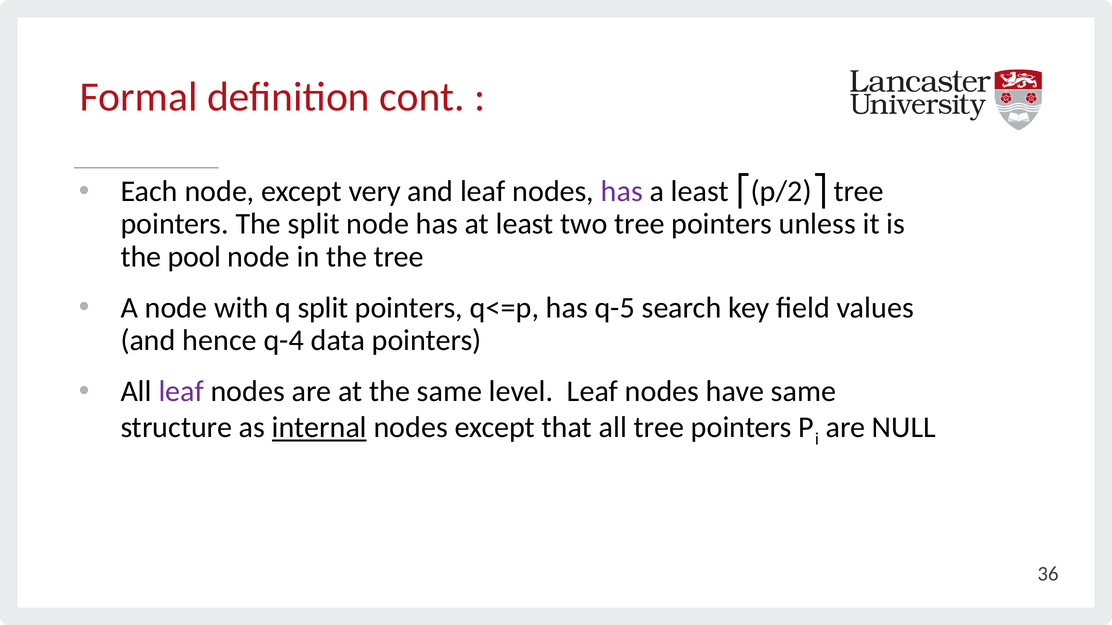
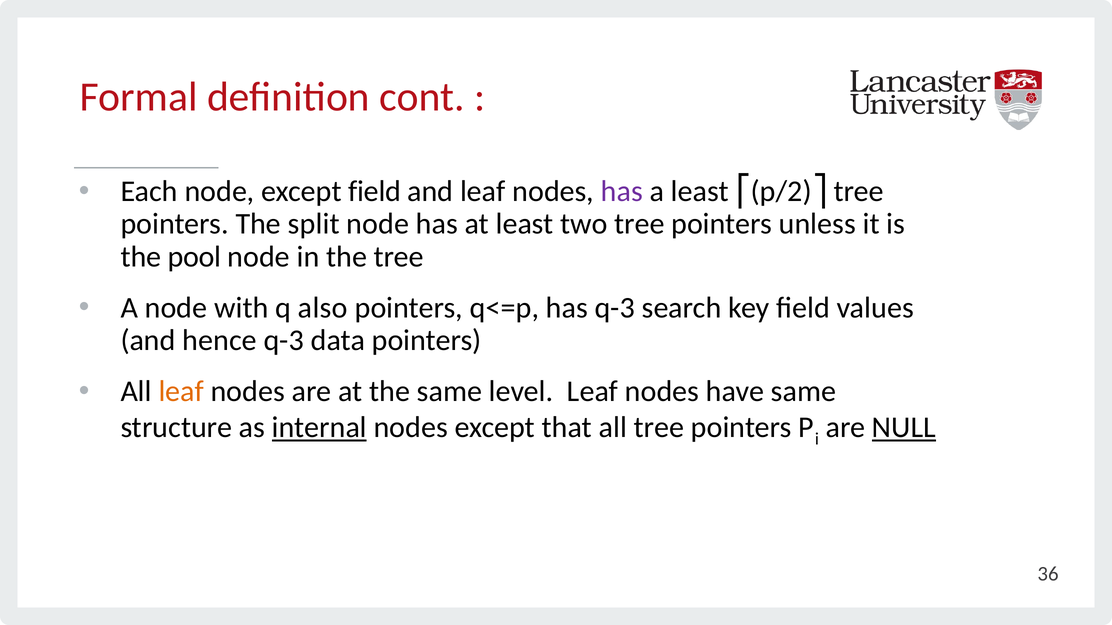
except very: very -> field
q split: split -> also
has q-5: q-5 -> q-3
hence q-4: q-4 -> q-3
leaf at (181, 392) colour: purple -> orange
NULL underline: none -> present
